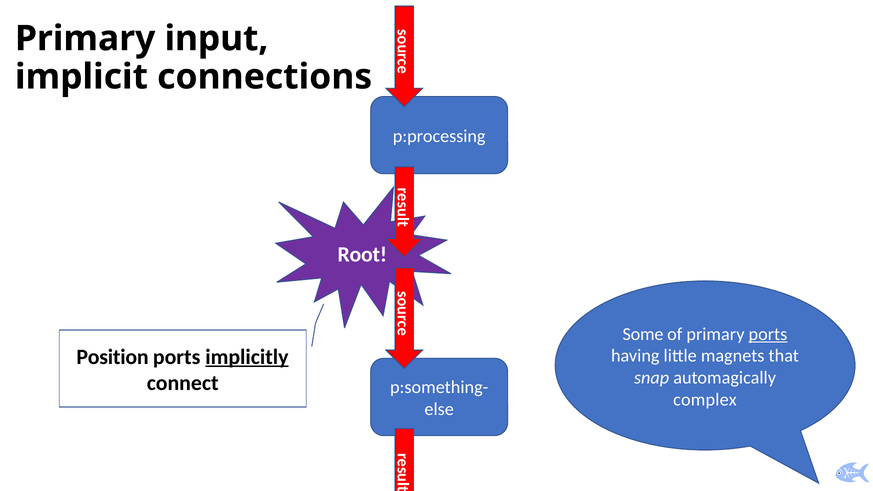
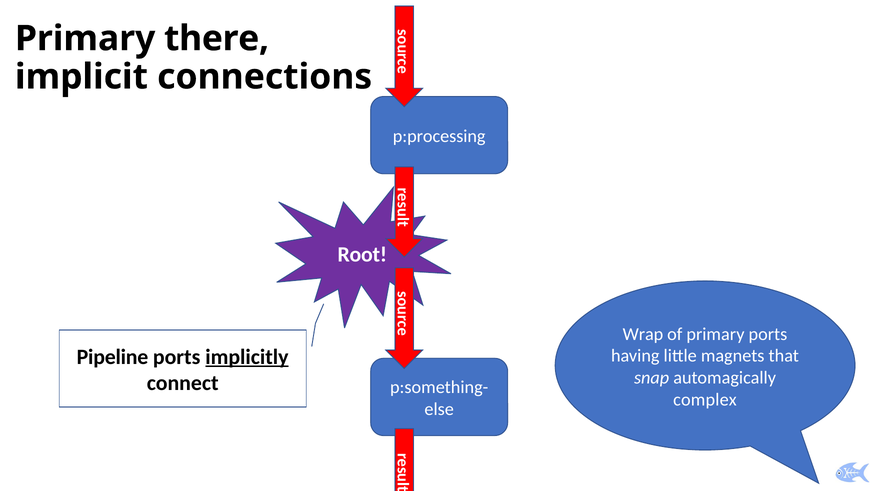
input: input -> there
Some: Some -> Wrap
ports at (768, 334) underline: present -> none
Position: Position -> Pipeline
